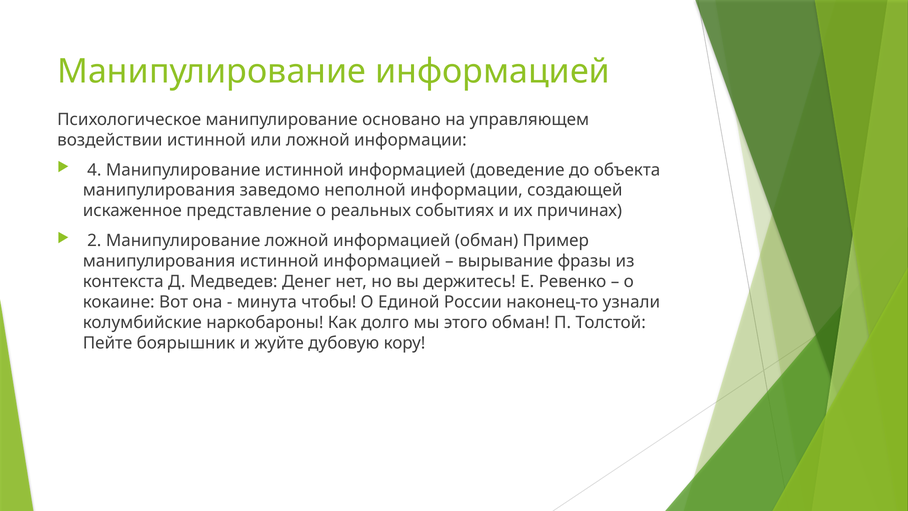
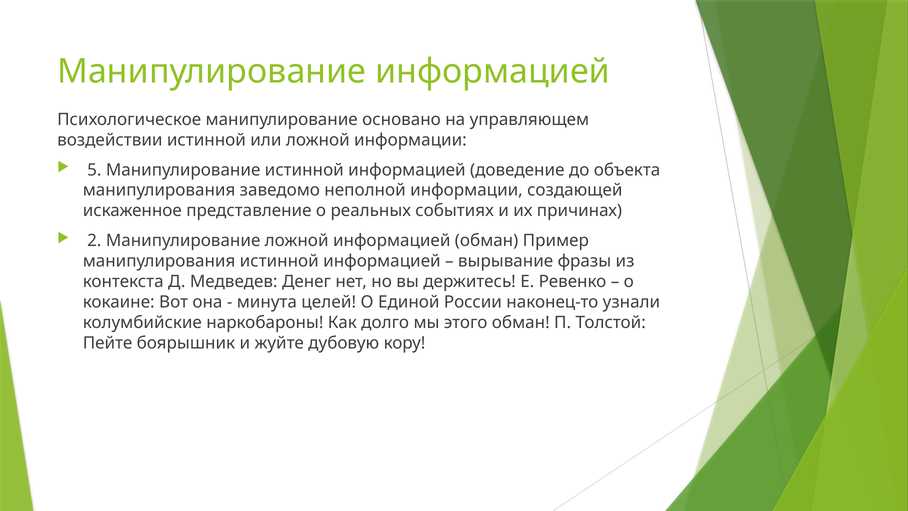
4: 4 -> 5
чтобы: чтобы -> целей
